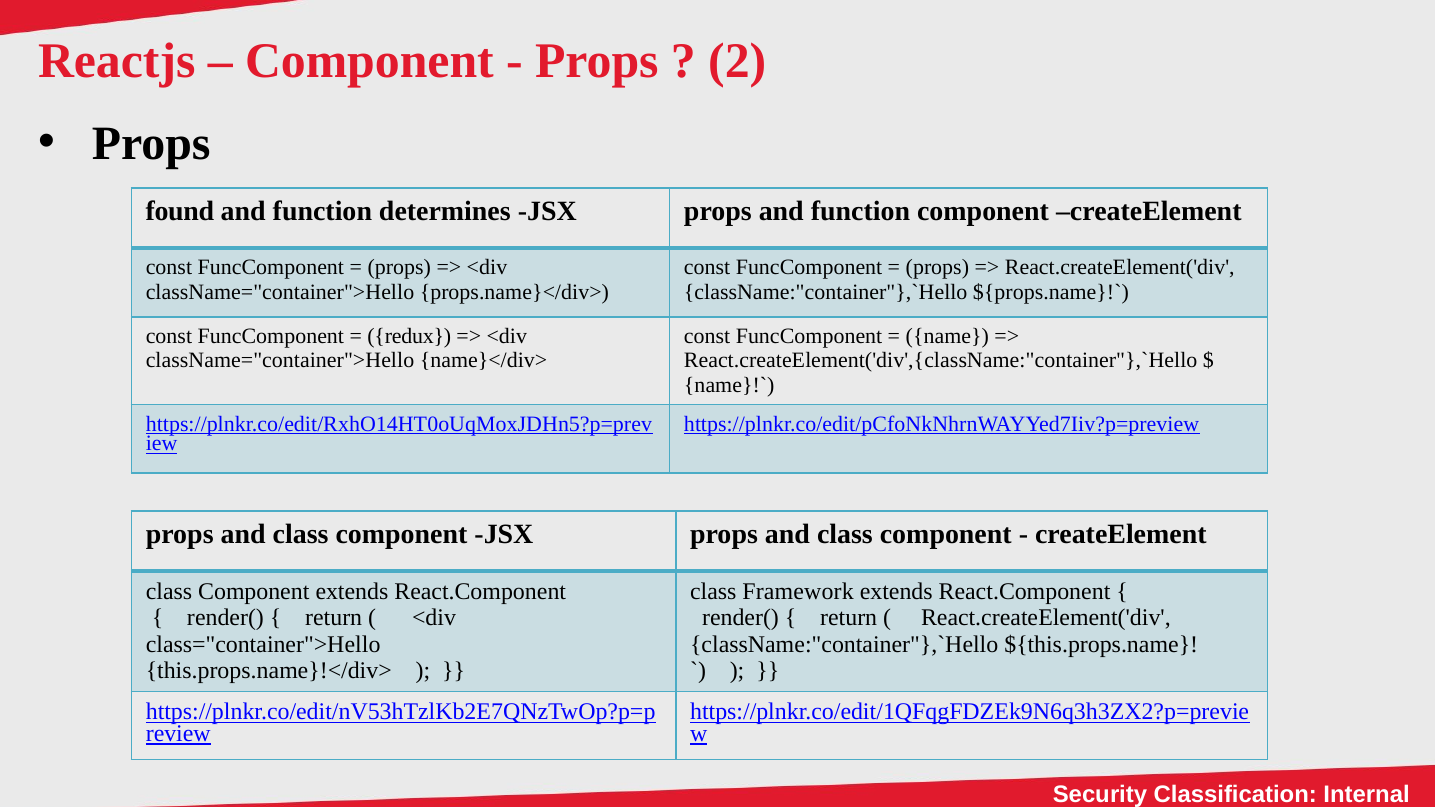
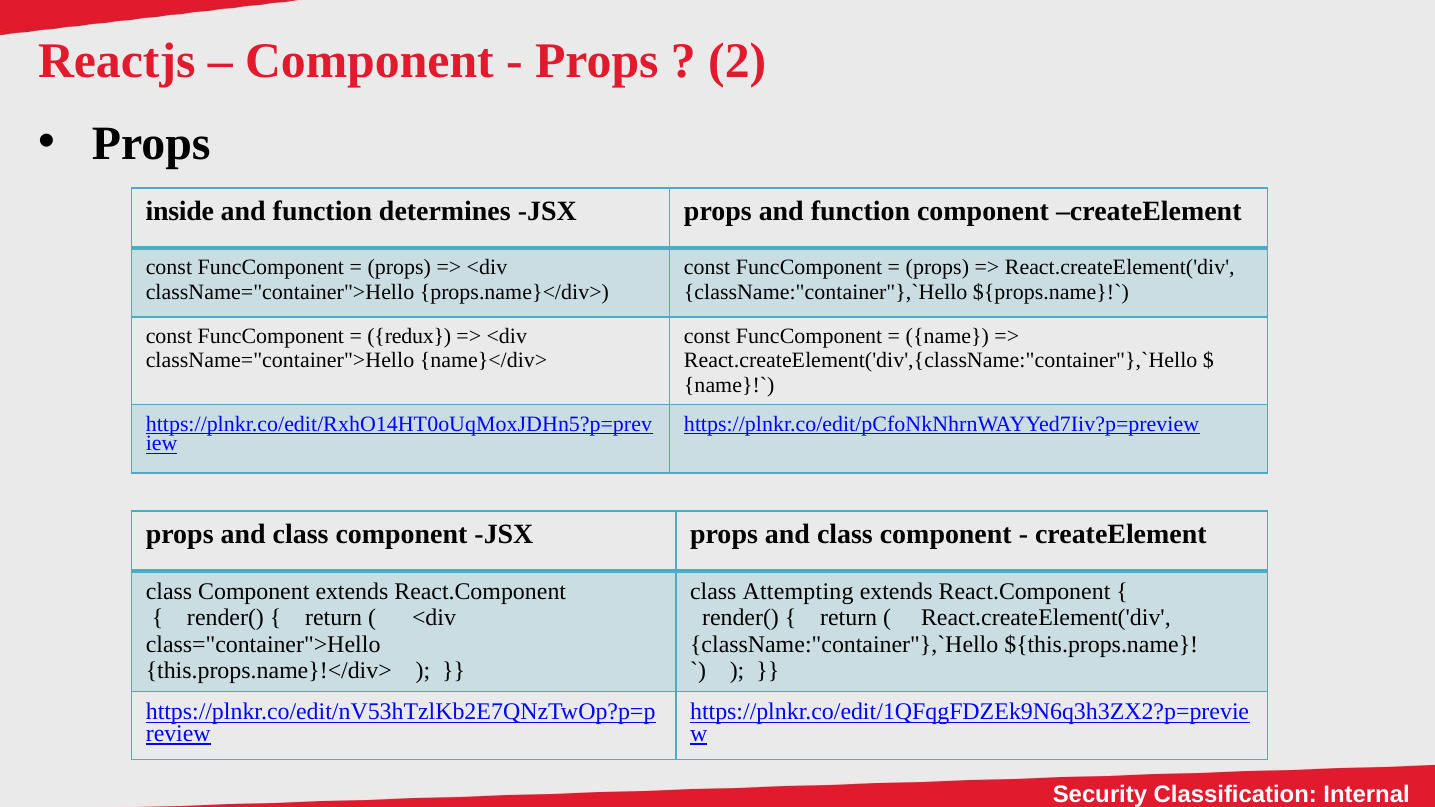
found: found -> inside
Framework: Framework -> Attempting
